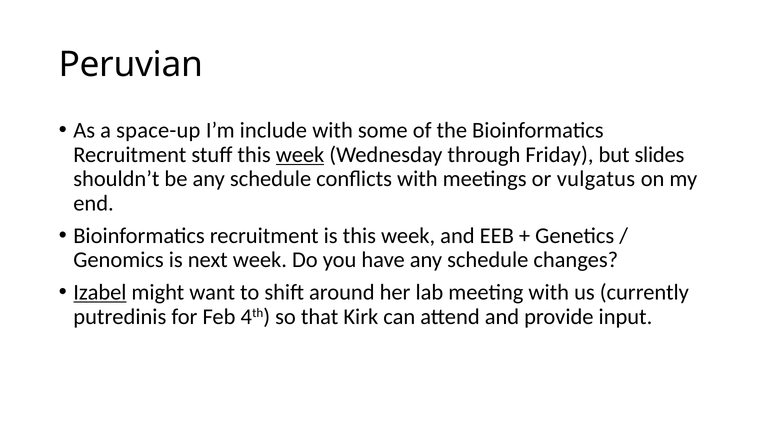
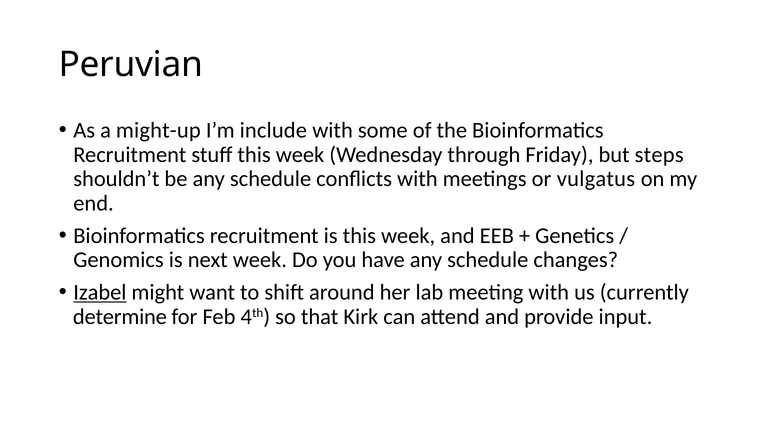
space-up: space-up -> might-up
week at (300, 155) underline: present -> none
slides: slides -> steps
putredinis: putredinis -> determine
